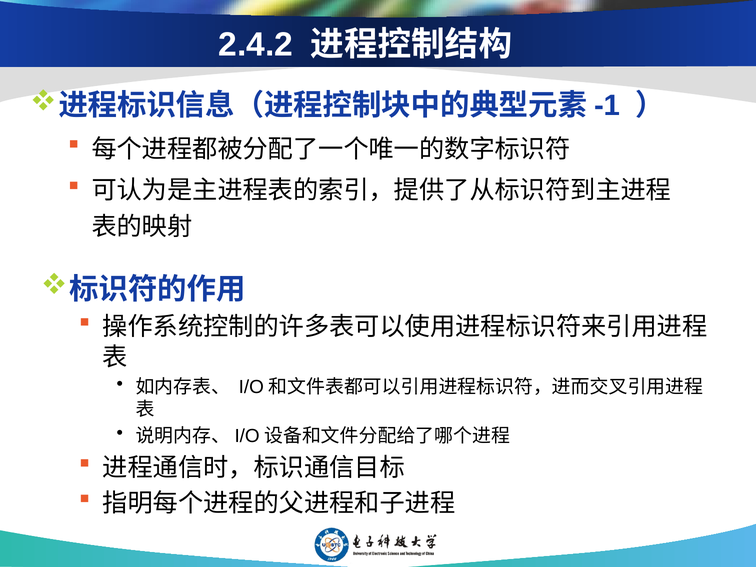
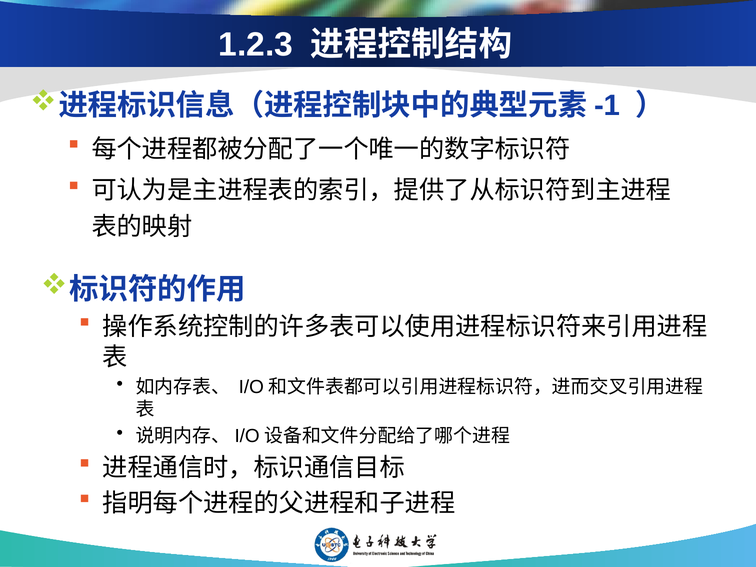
2.4.2: 2.4.2 -> 1.2.3
